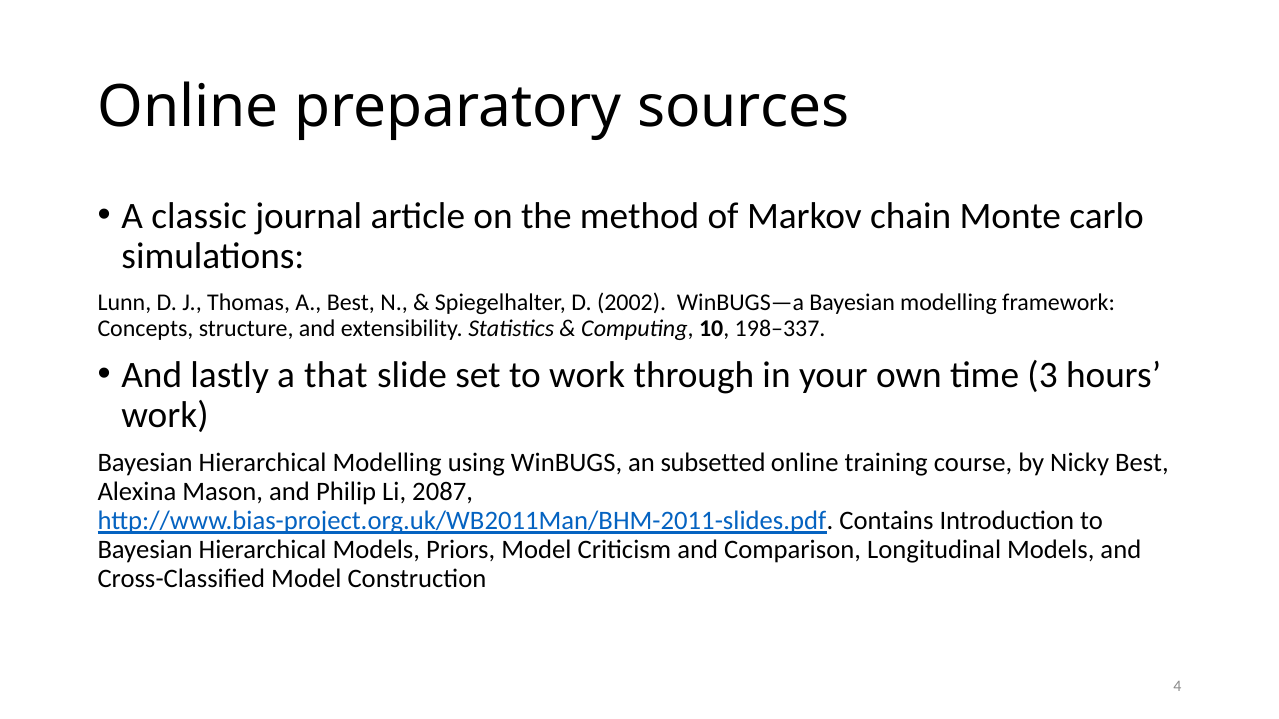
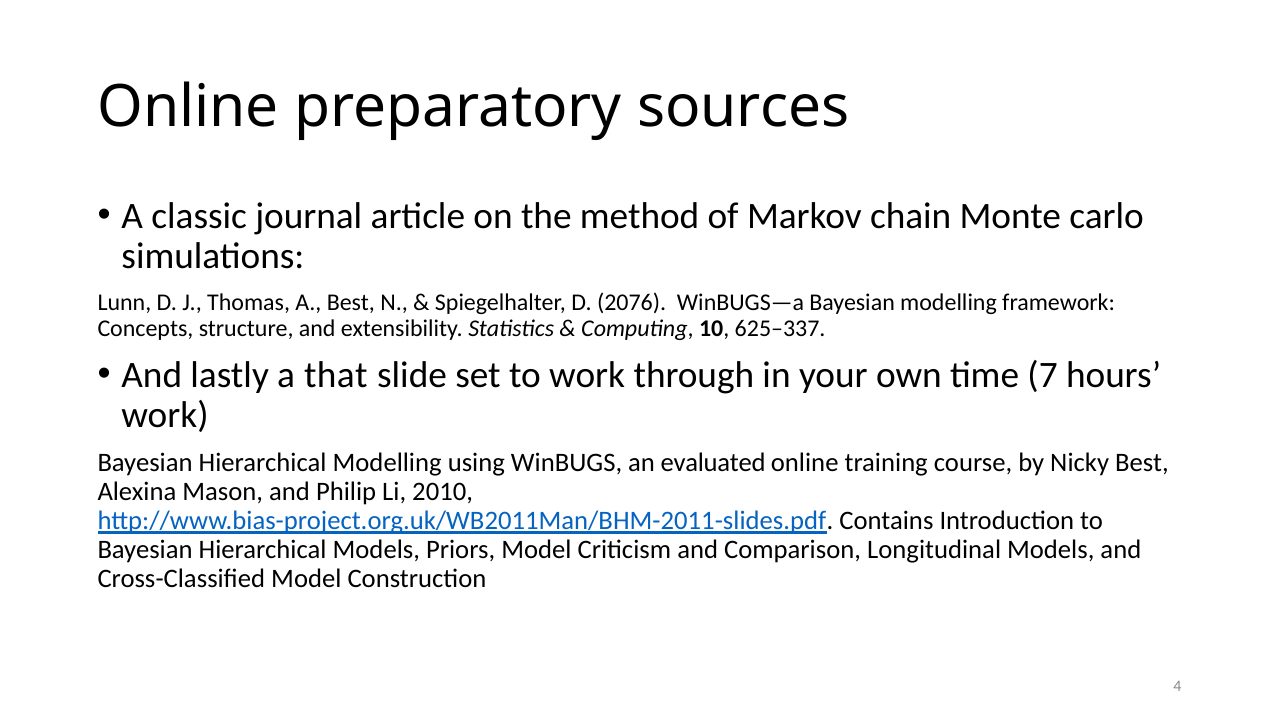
2002: 2002 -> 2076
198–337: 198–337 -> 625–337
3: 3 -> 7
subsetted: subsetted -> evaluated
2087: 2087 -> 2010
